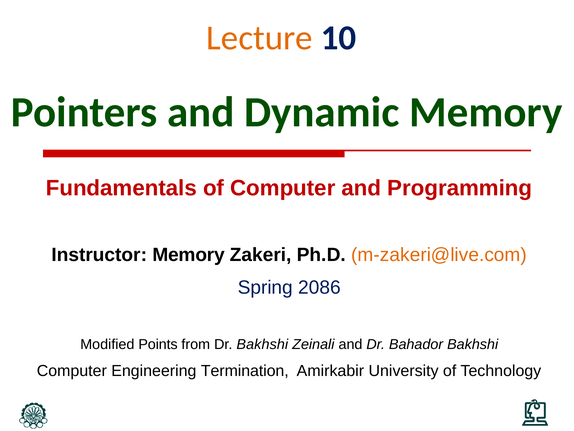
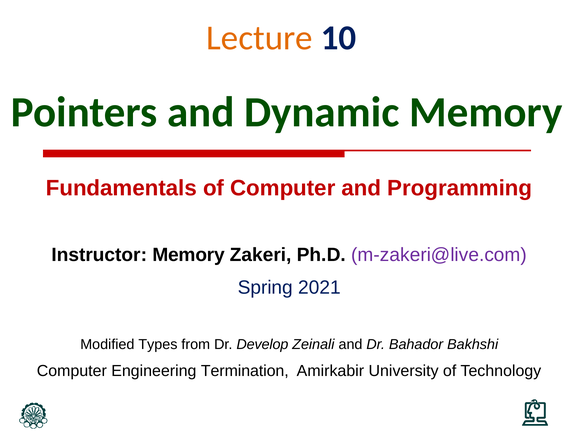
m-zakeri@live.com colour: orange -> purple
2086: 2086 -> 2021
Points: Points -> Types
Dr Bakhshi: Bakhshi -> Develop
